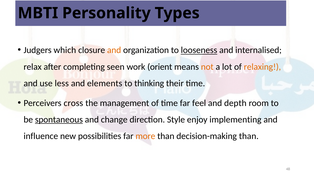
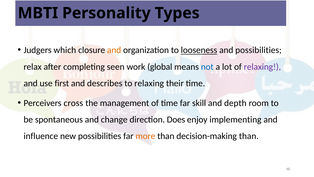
and internalised: internalised -> possibilities
orient: orient -> global
not colour: orange -> blue
relaxing at (262, 67) colour: orange -> purple
less: less -> first
elements: elements -> describes
to thinking: thinking -> relaxing
feel: feel -> skill
spontaneous underline: present -> none
Style: Style -> Does
